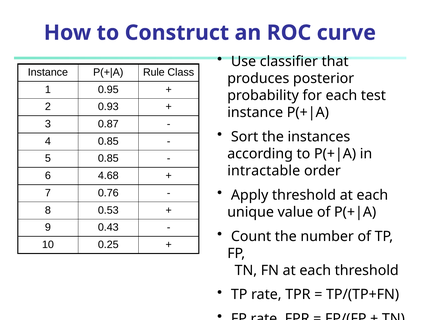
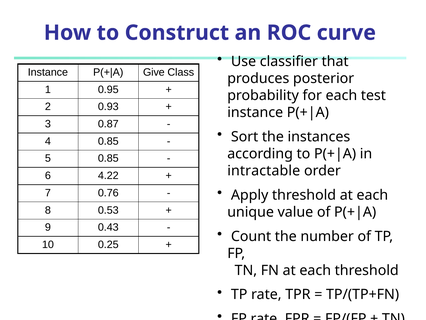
Rule: Rule -> Give
4.68: 4.68 -> 4.22
